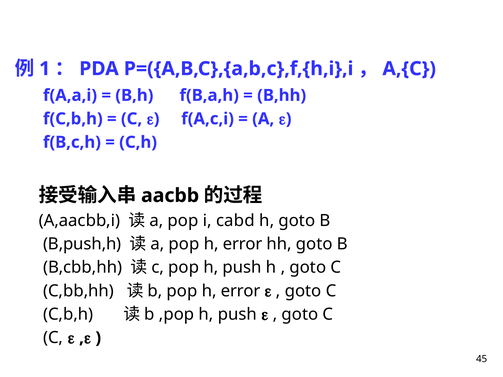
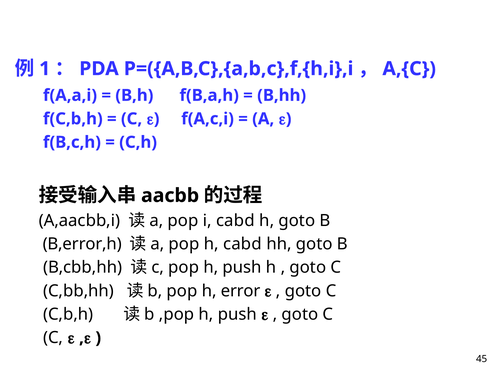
B,push,h: B,push,h -> B,error,h
a pop h error: error -> cabd
